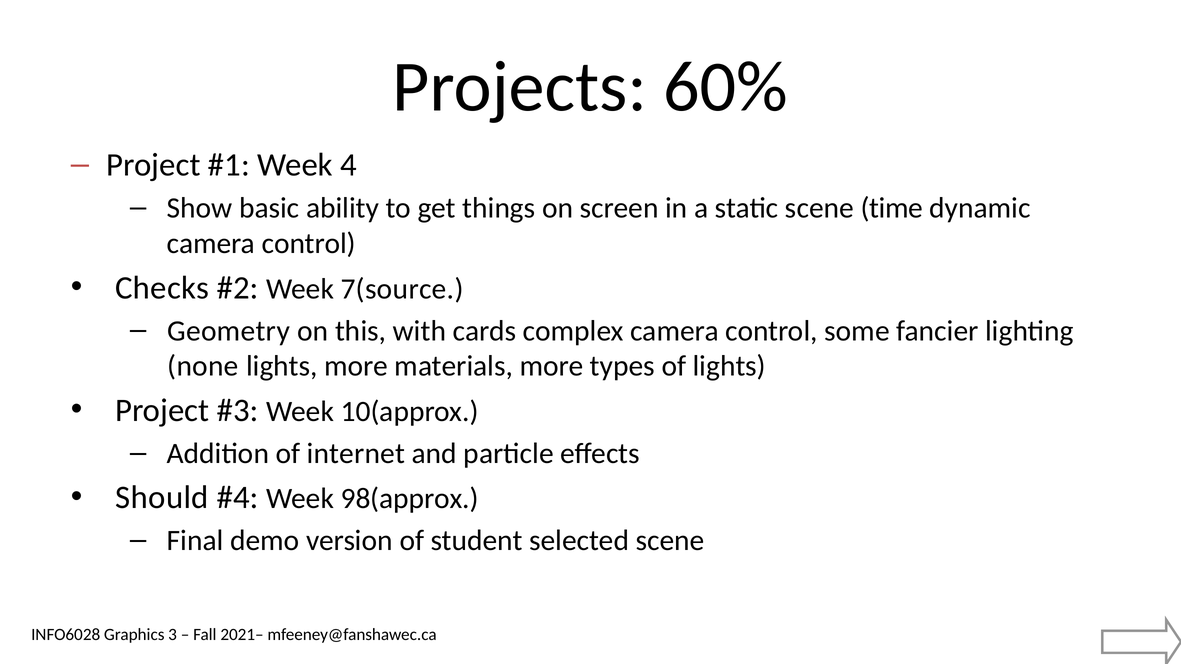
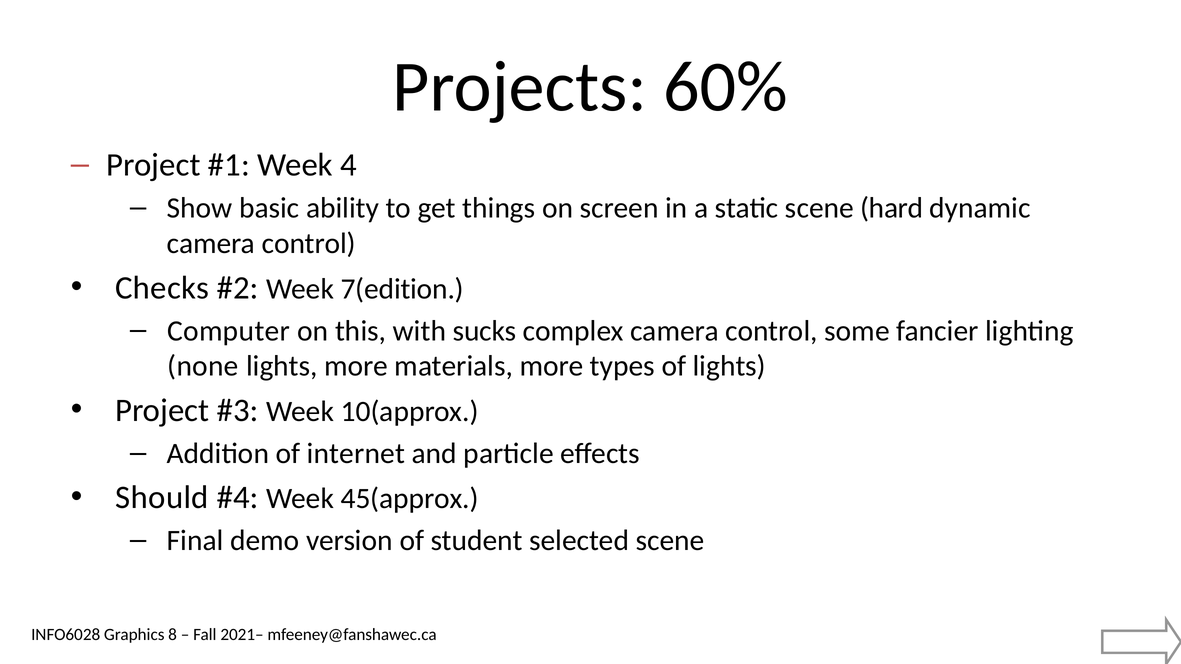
time: time -> hard
7(source: 7(source -> 7(edition
Geometry: Geometry -> Computer
cards: cards -> sucks
98(approx: 98(approx -> 45(approx
3: 3 -> 8
